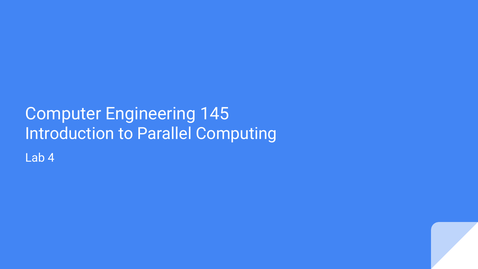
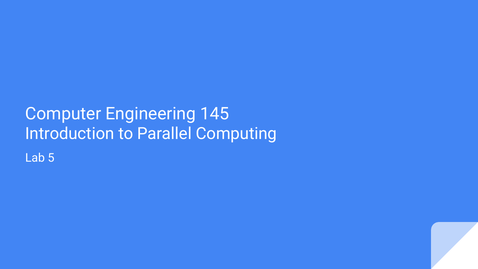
4: 4 -> 5
